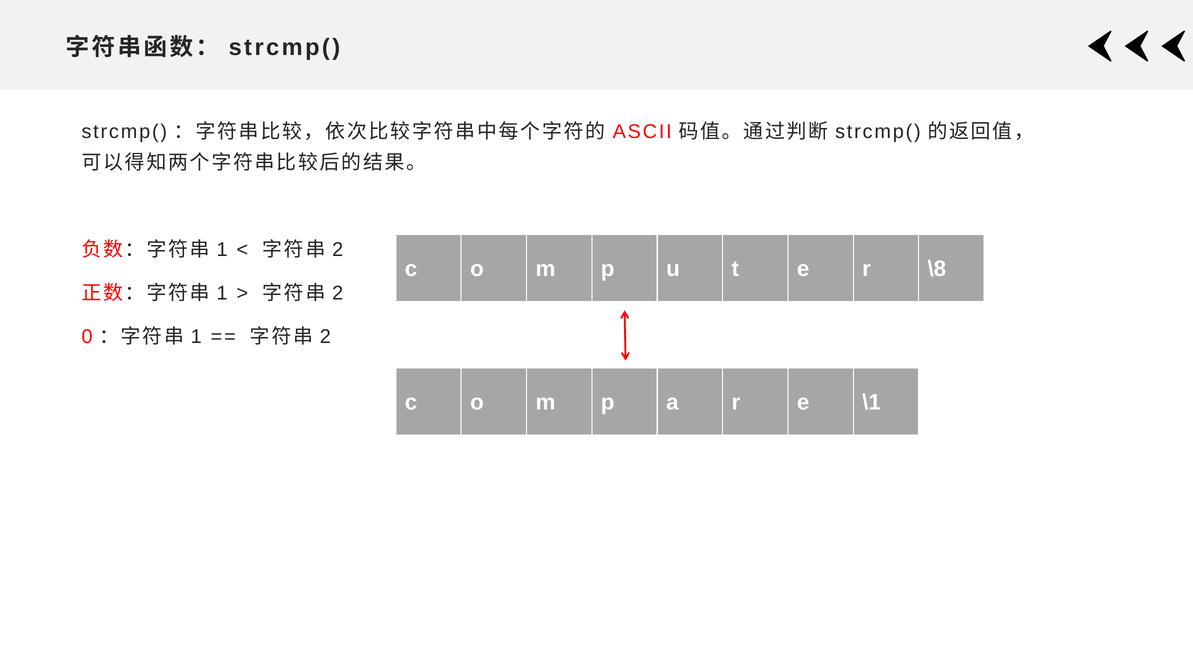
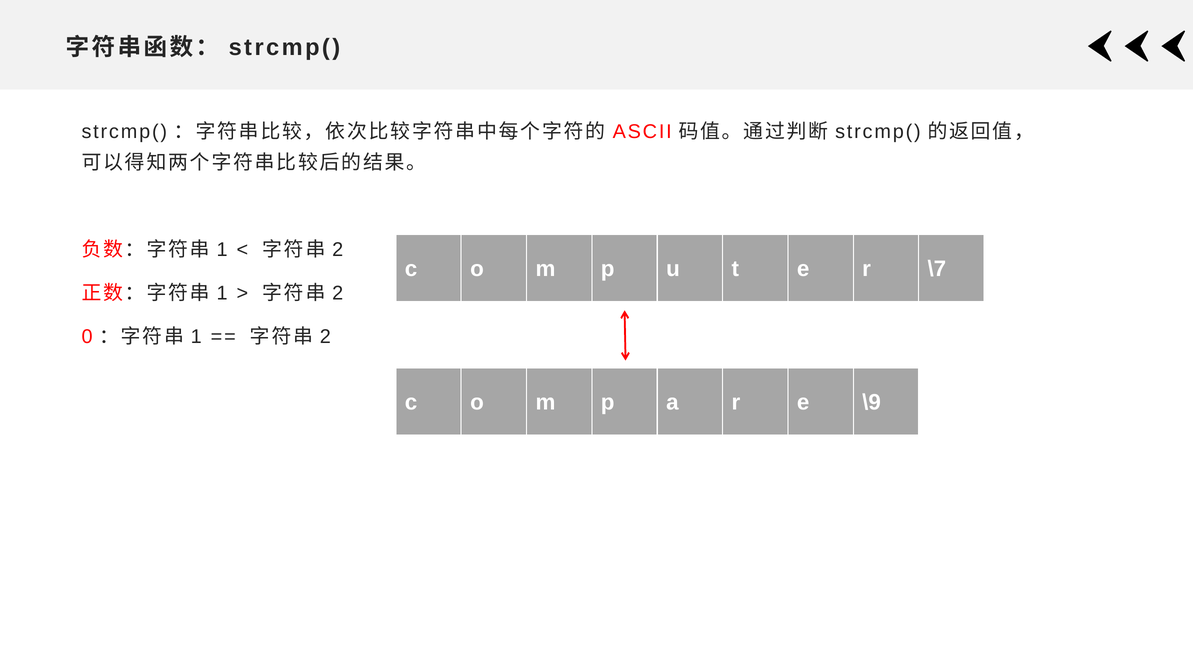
\8: \8 -> \7
\1: \1 -> \9
